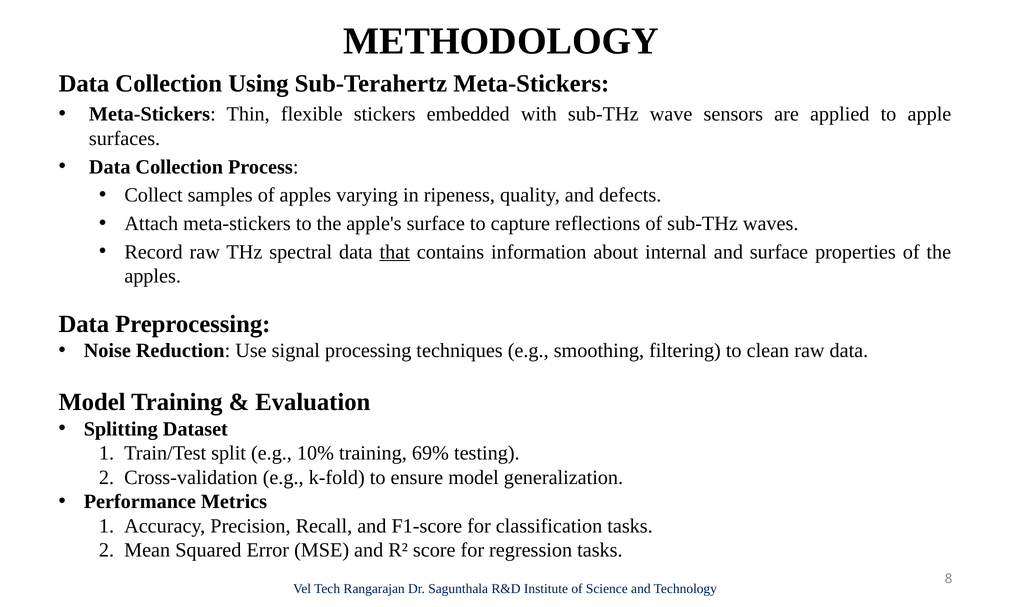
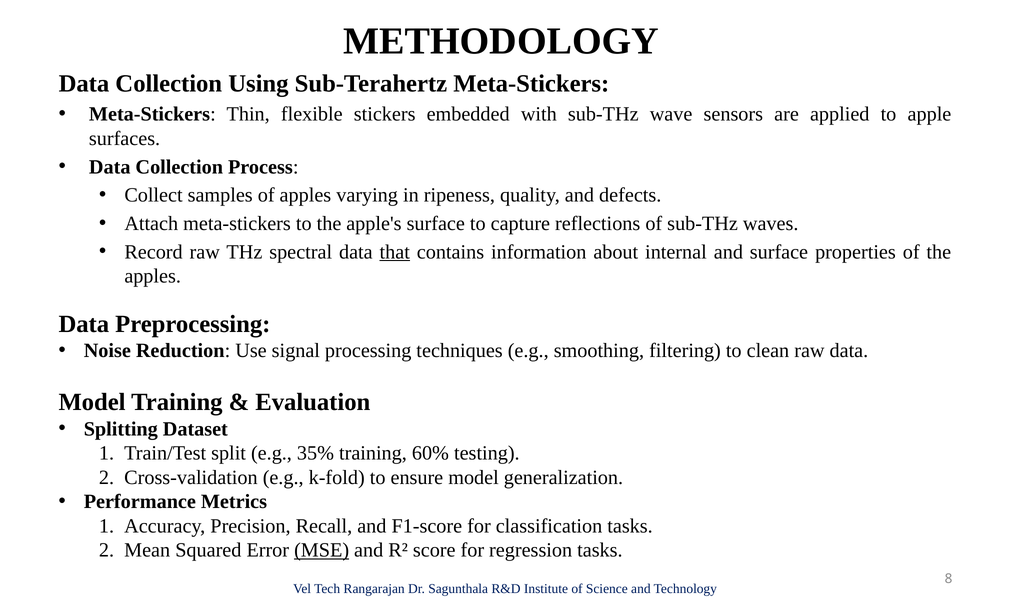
10%: 10% -> 35%
69%: 69% -> 60%
MSE underline: none -> present
